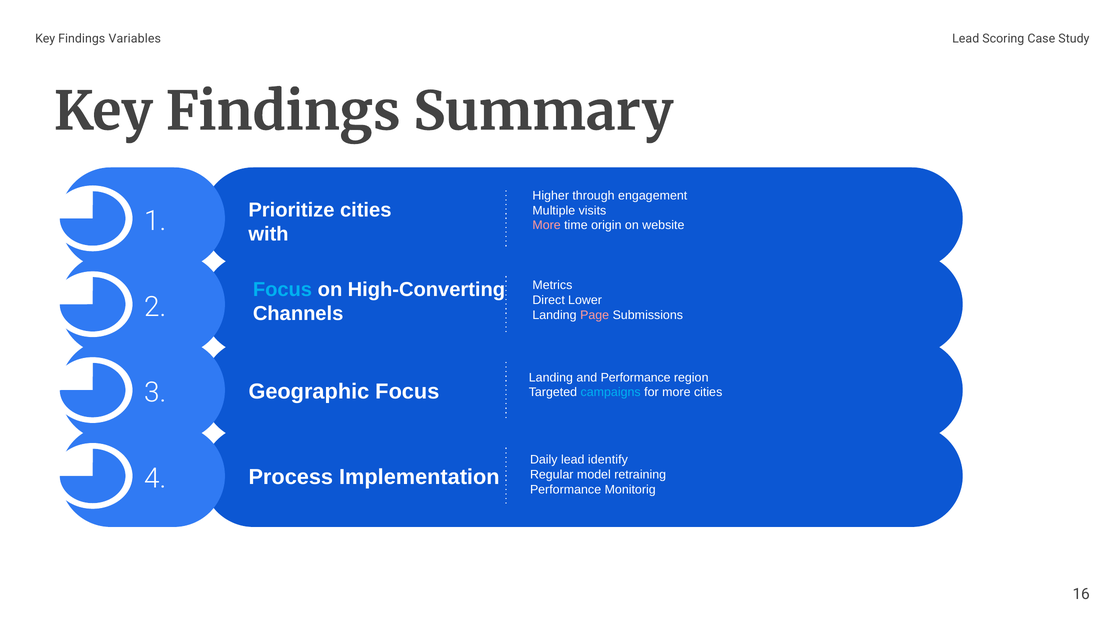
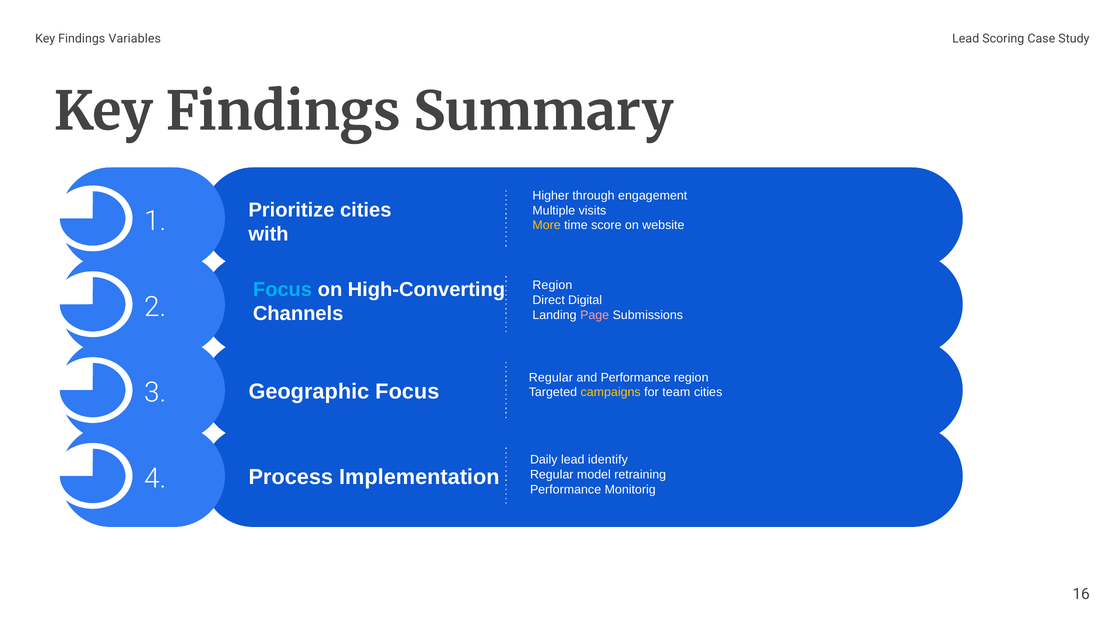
More at (547, 225) colour: pink -> yellow
origin: origin -> score
Metrics at (552, 285): Metrics -> Region
Lower: Lower -> Digital
Landing at (551, 377): Landing -> Regular
campaigns colour: light blue -> yellow
for more: more -> team
